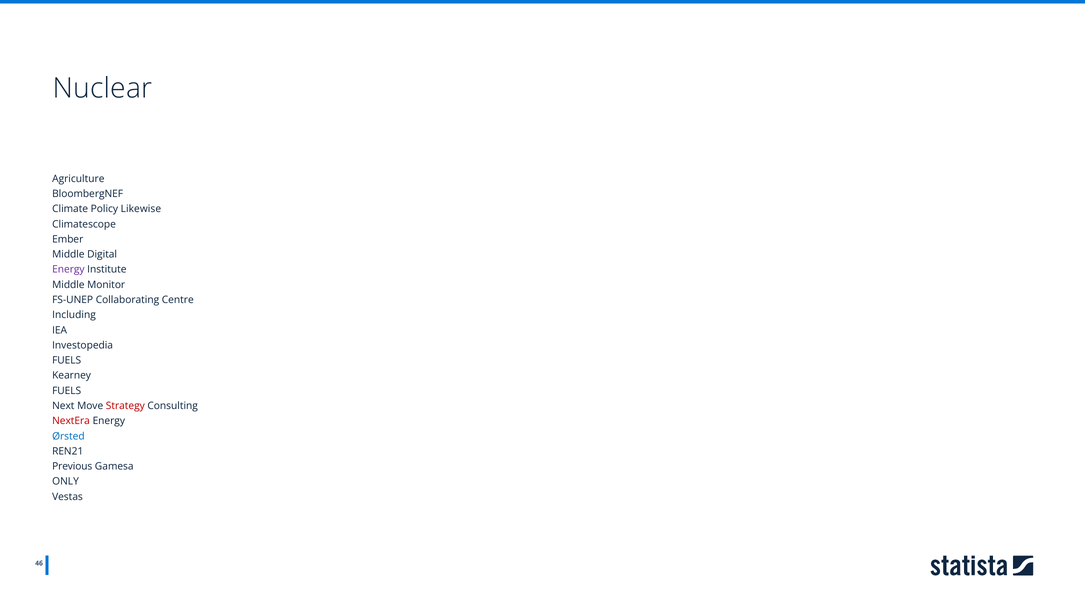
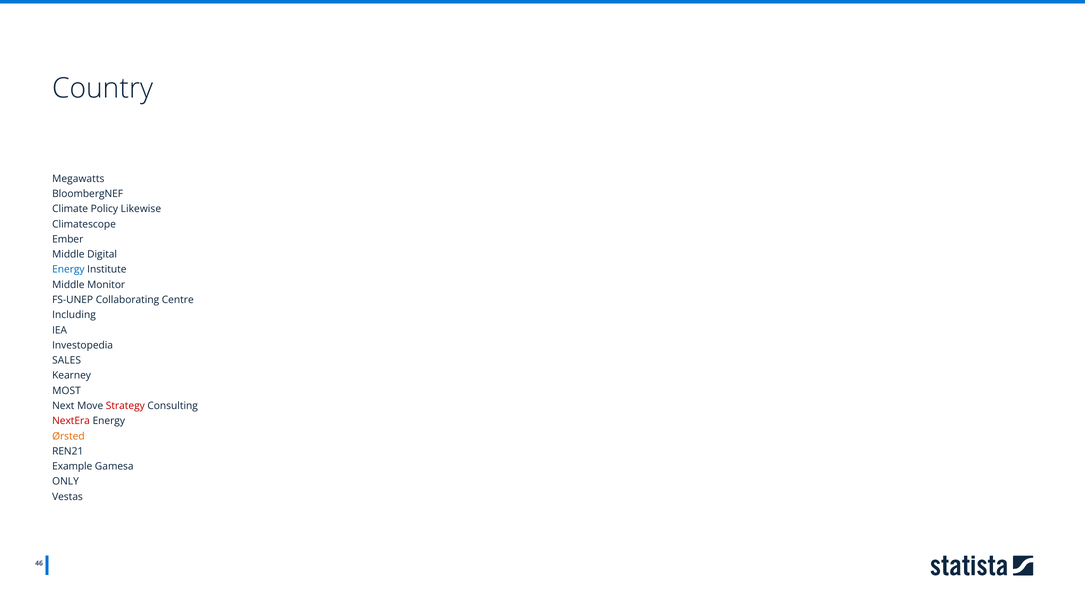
Nuclear: Nuclear -> Country
Agriculture: Agriculture -> Megawatts
Energy at (68, 269) colour: purple -> blue
FUELS at (67, 360): FUELS -> SALES
FUELS at (67, 390): FUELS -> MOST
Ørsted colour: blue -> orange
Previous: Previous -> Example
